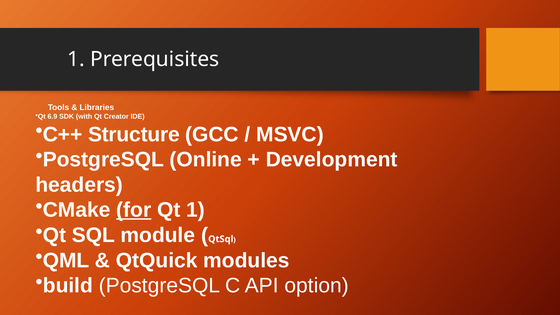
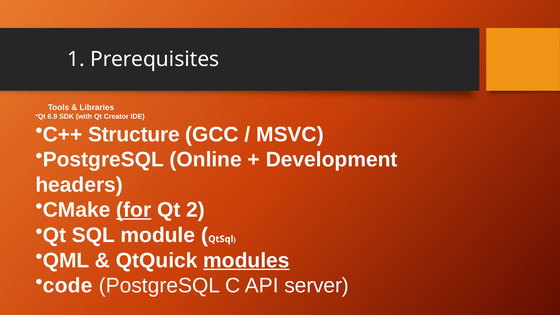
Qt 1: 1 -> 2
modules underline: none -> present
build: build -> code
option: option -> server
